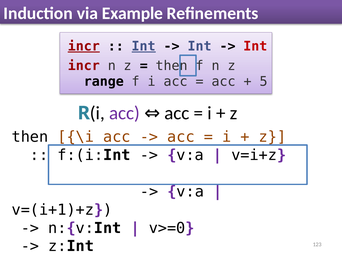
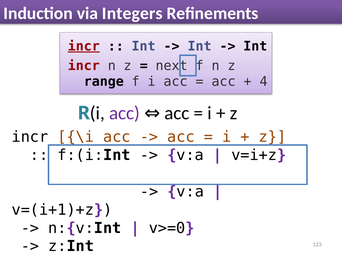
Example: Example -> Integers
Int at (144, 46) underline: present -> none
Int at (255, 46) colour: red -> black
then at (172, 66): then -> next
5: 5 -> 4
then at (30, 137): then -> incr
